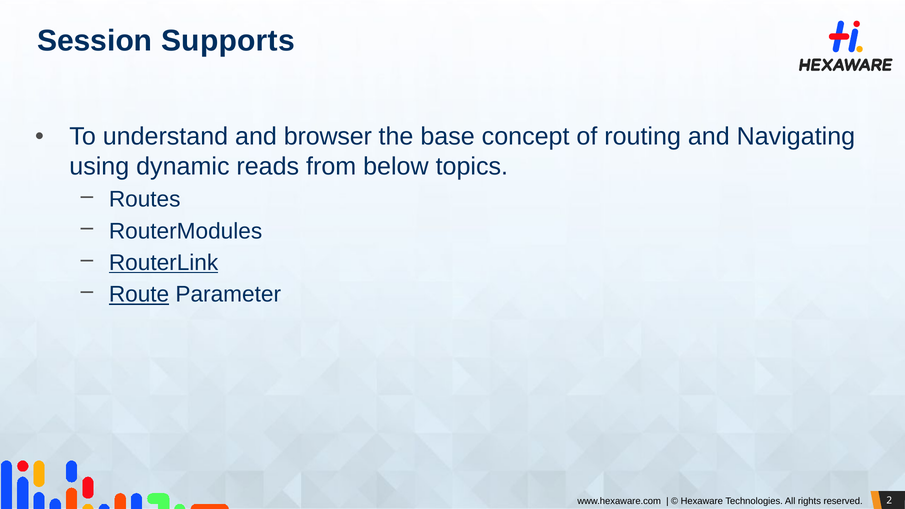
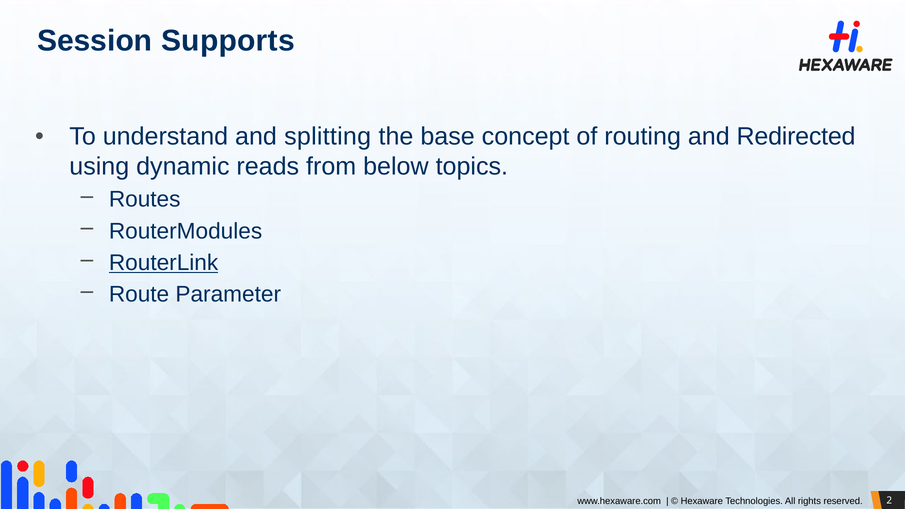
browser: browser -> splitting
Navigating: Navigating -> Redirected
Route underline: present -> none
